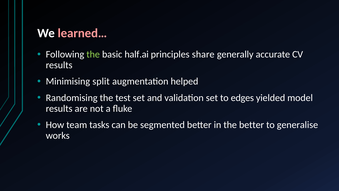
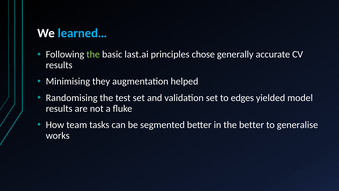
learned… colour: pink -> light blue
half.ai: half.ai -> last.ai
share: share -> chose
split: split -> they
